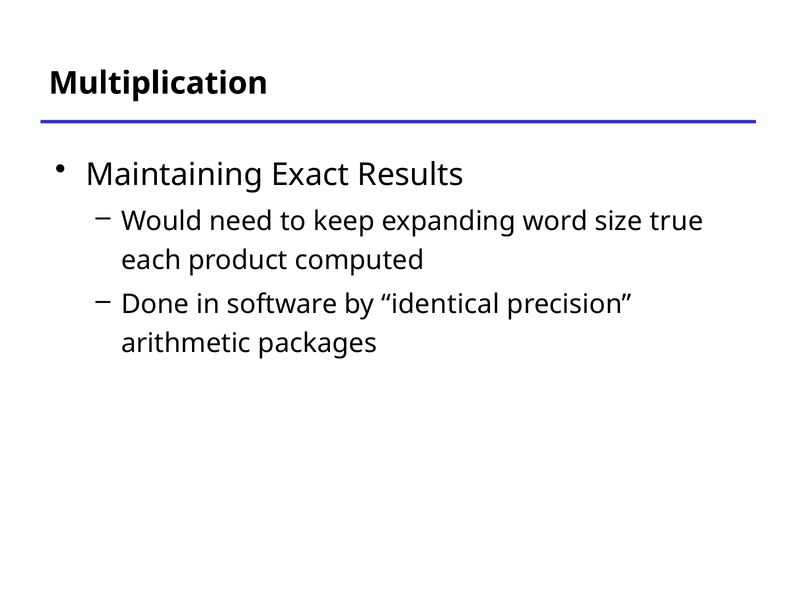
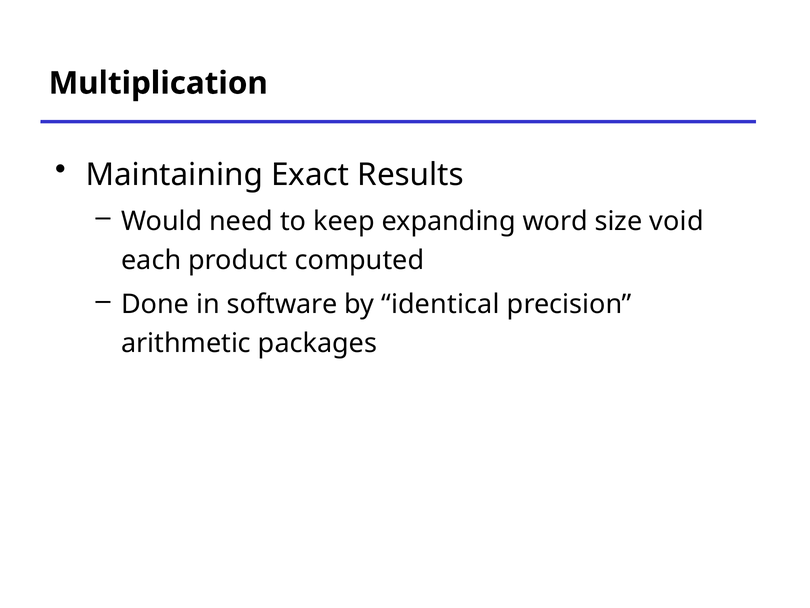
true: true -> void
